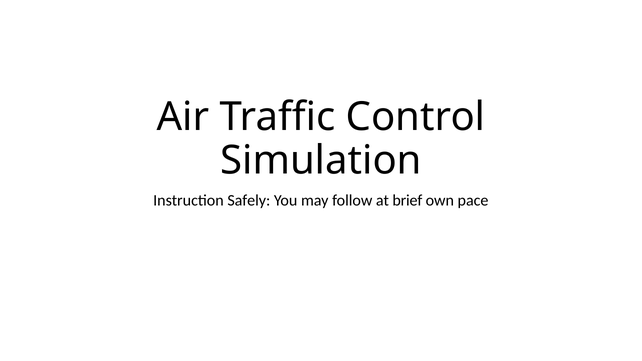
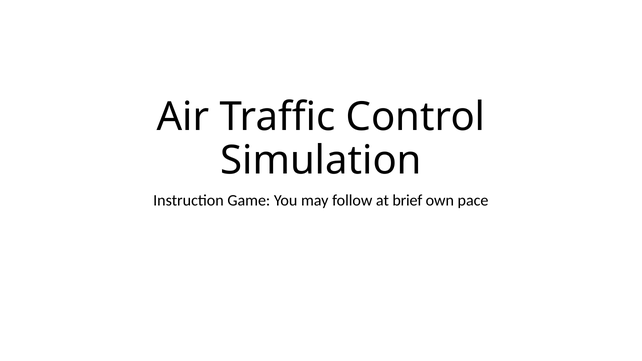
Safely: Safely -> Game
